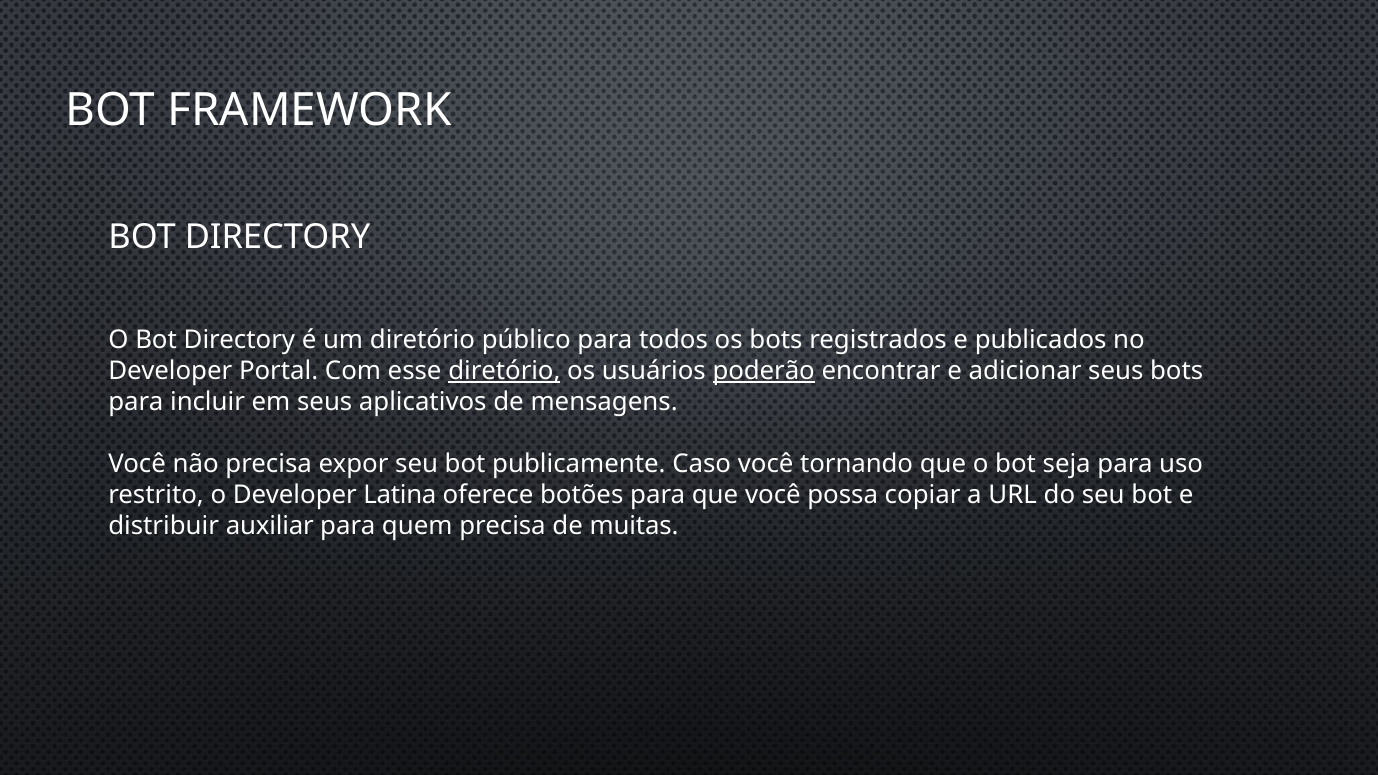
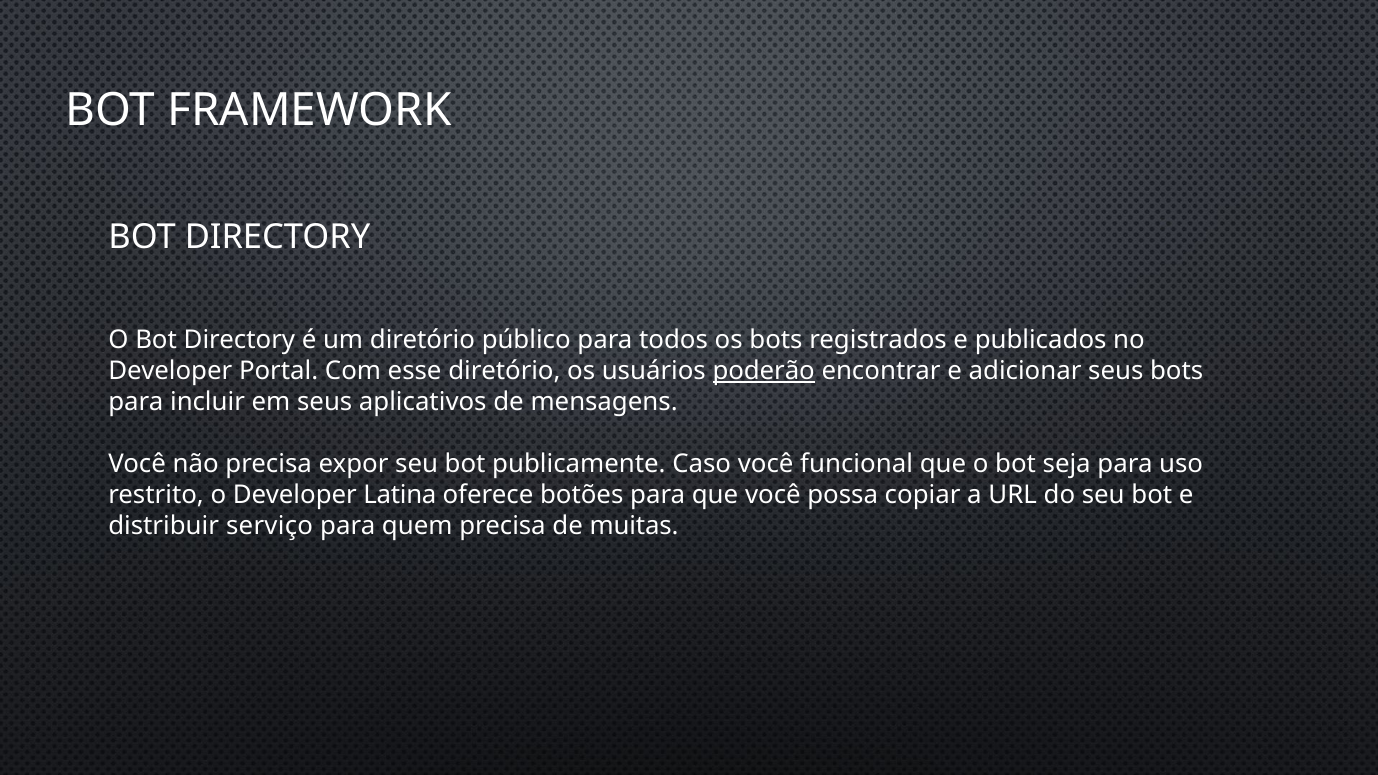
diretório at (504, 371) underline: present -> none
tornando: tornando -> funcional
auxiliar: auxiliar -> serviço
